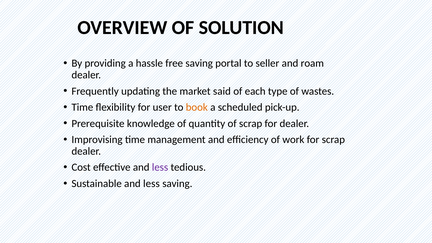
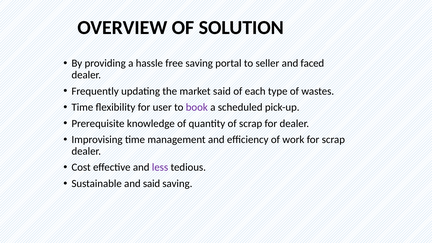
roam: roam -> faced
book colour: orange -> purple
Sustainable and less: less -> said
